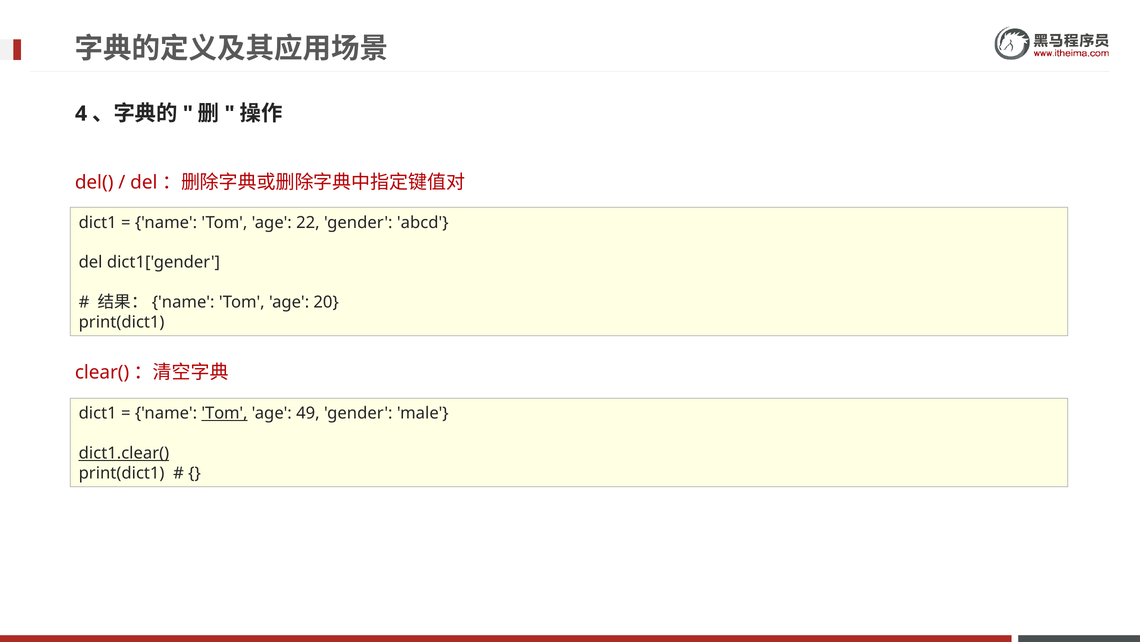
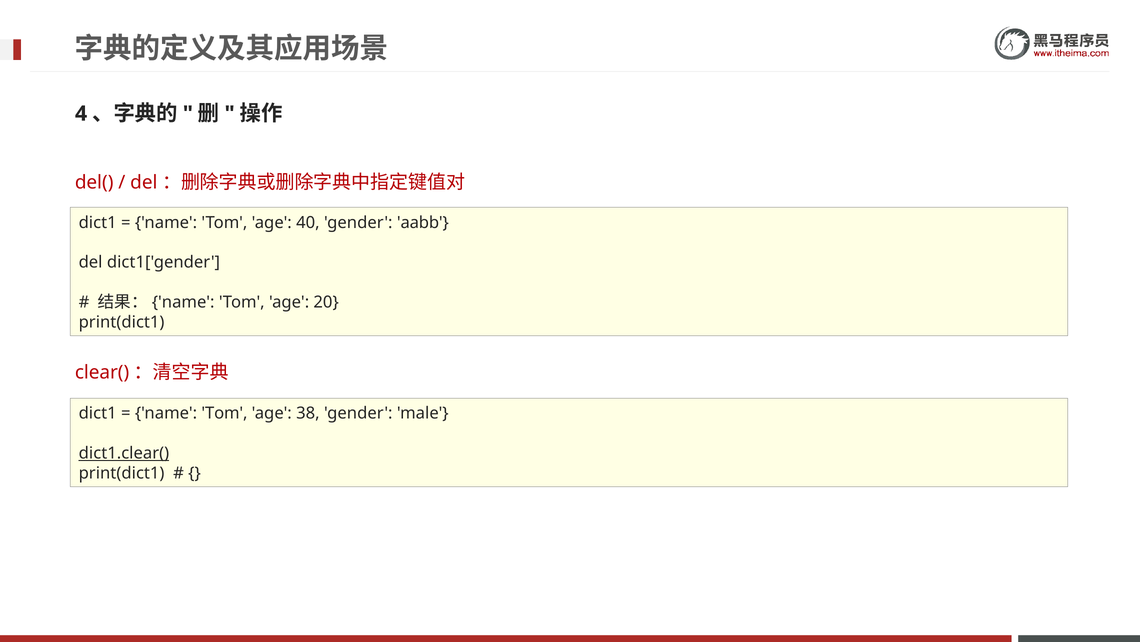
22: 22 -> 40
abcd: abcd -> aabb
Tom at (224, 413) underline: present -> none
49: 49 -> 38
